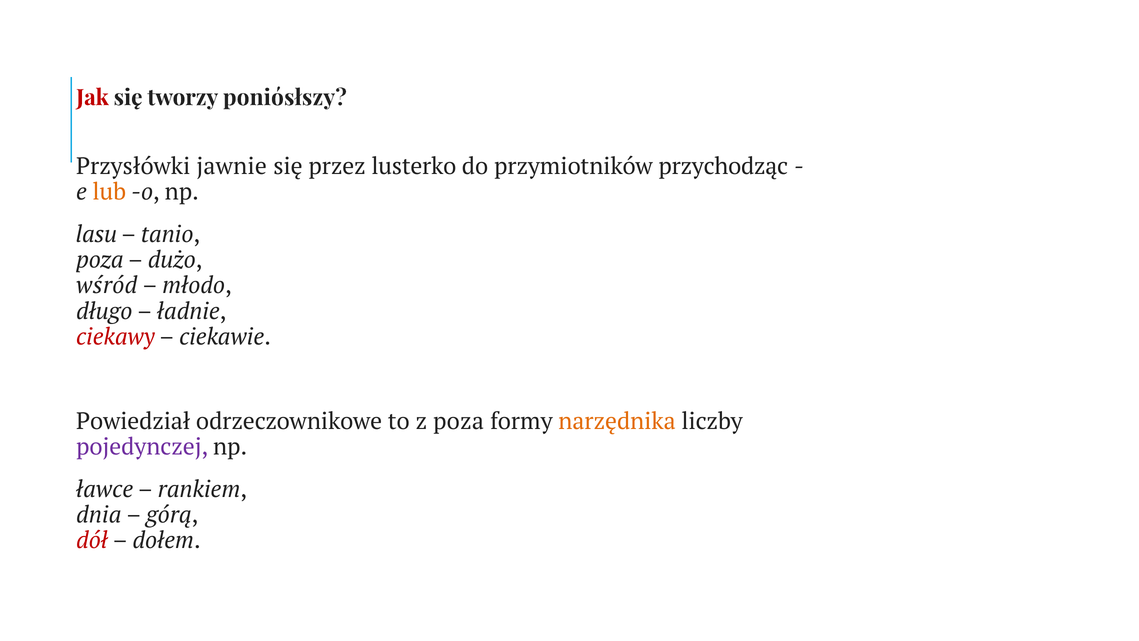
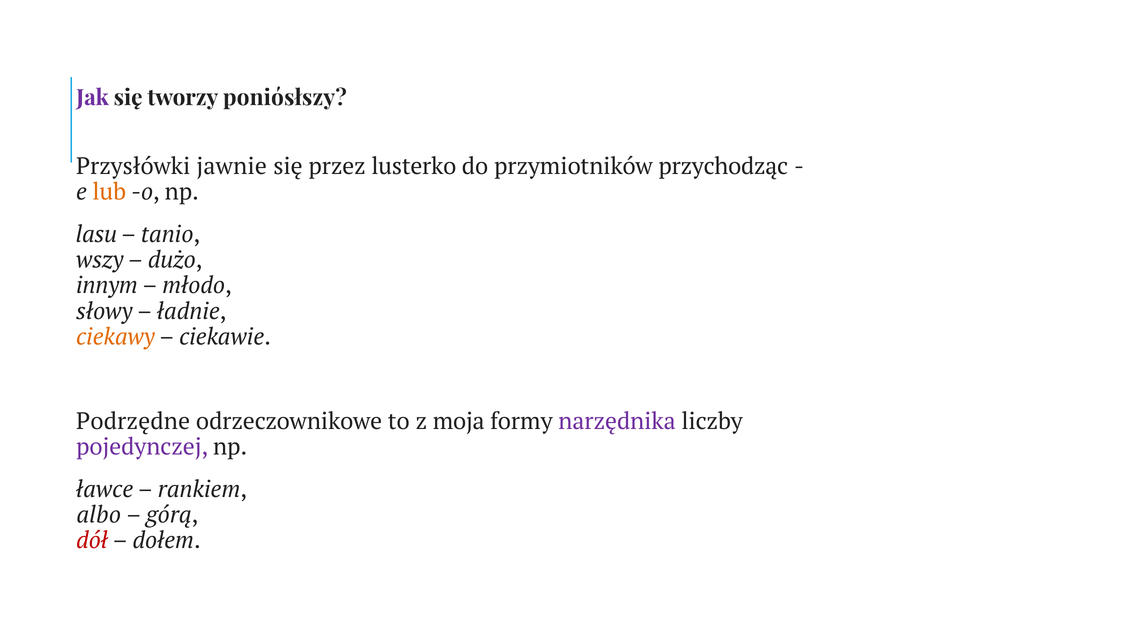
Jak colour: red -> purple
poza at (100, 260): poza -> wszy
wśród: wśród -> innym
długo: długo -> słowy
ciekawy colour: red -> orange
Powiedział: Powiedział -> Podrzędne
z poza: poza -> moja
narzędnika colour: orange -> purple
dnia: dnia -> albo
